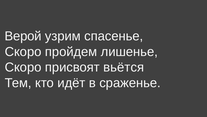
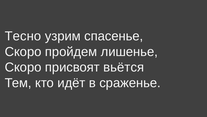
Верой: Верой -> Тесно
